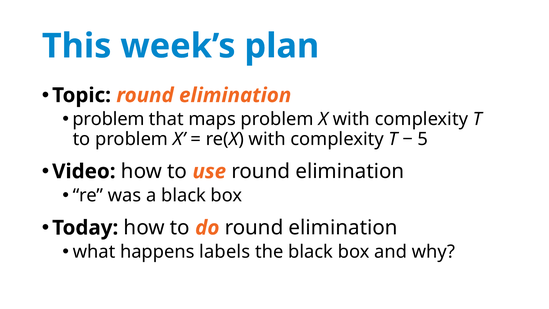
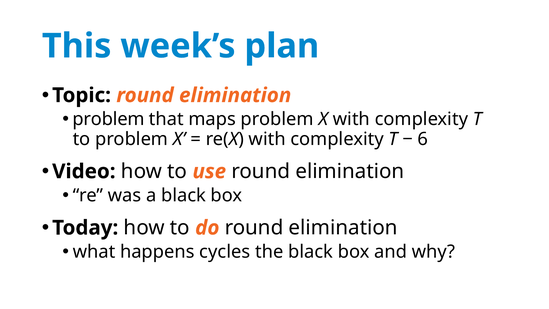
5: 5 -> 6
labels: labels -> cycles
